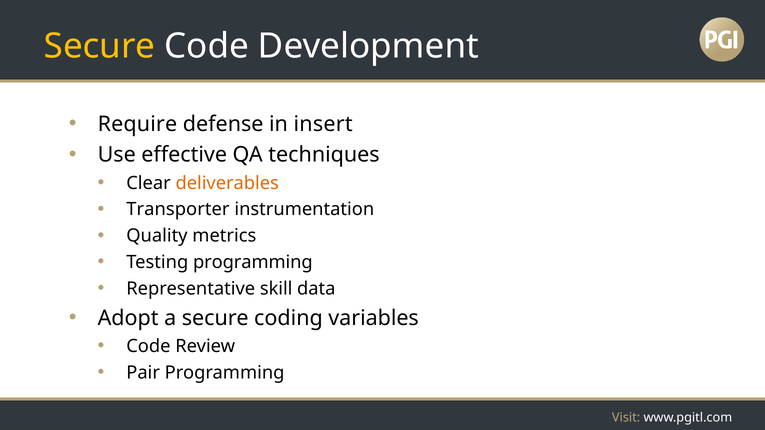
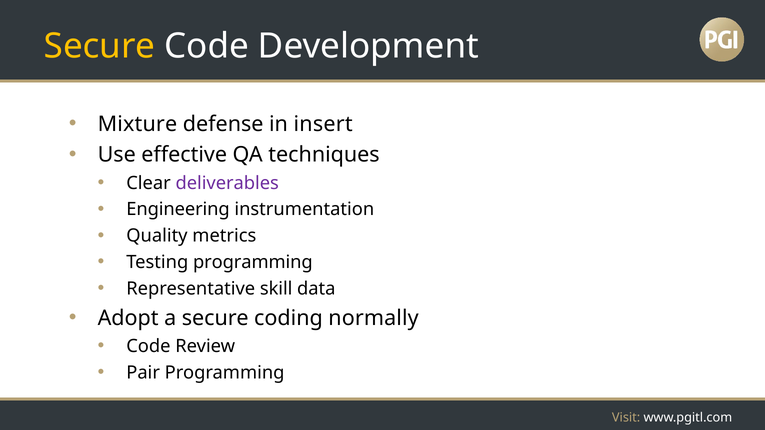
Require: Require -> Mixture
deliverables colour: orange -> purple
Transporter: Transporter -> Engineering
variables: variables -> normally
